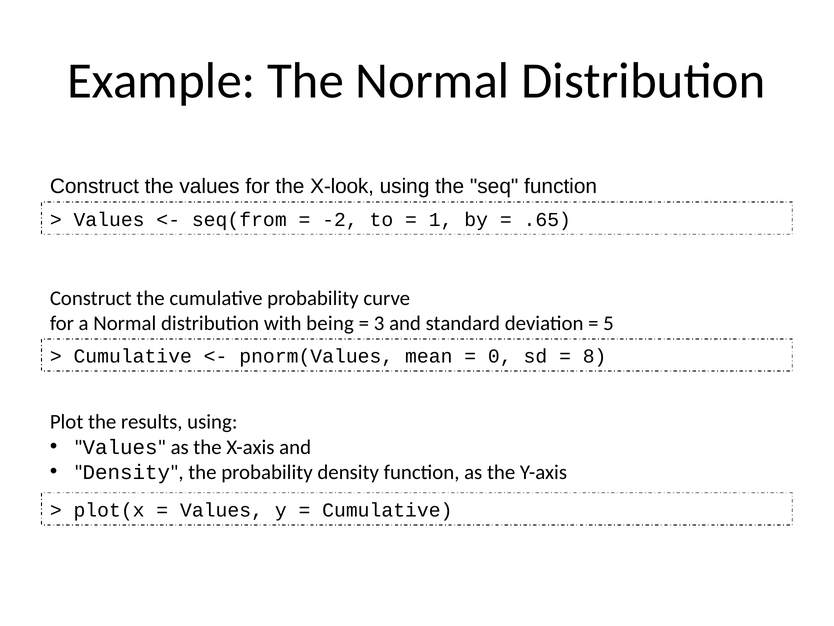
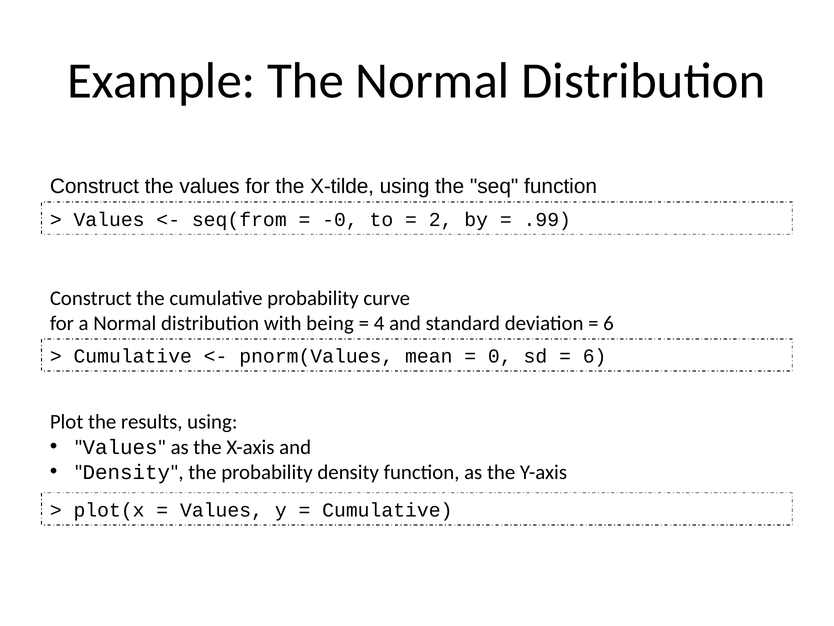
X-look: X-look -> X-tilde
-2: -2 -> -0
1: 1 -> 2
.65: .65 -> .99
3: 3 -> 4
5 at (608, 323): 5 -> 6
8 at (595, 356): 8 -> 6
